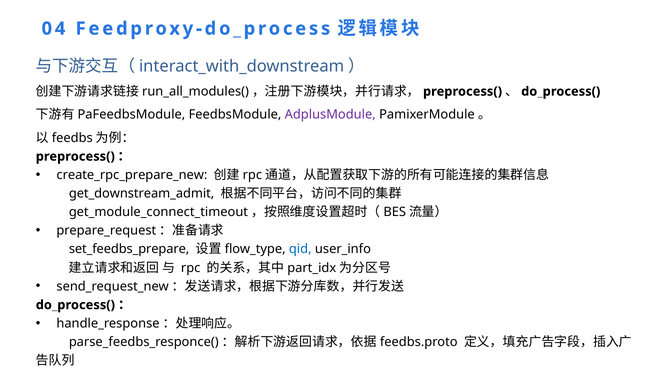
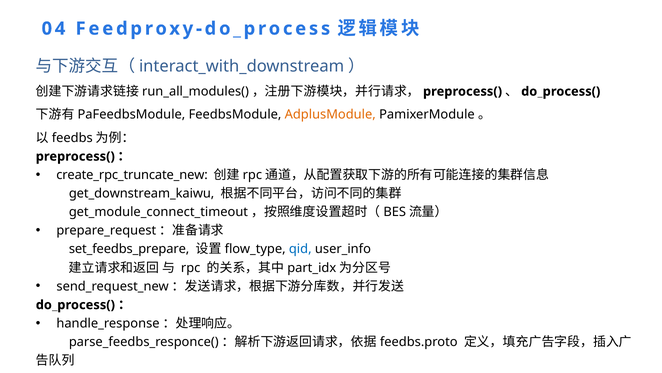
AdplusModule colour: purple -> orange
create_rpc_prepare_new: create_rpc_prepare_new -> create_rpc_truncate_new
get_downstream_admit: get_downstream_admit -> get_downstream_kaiwu
